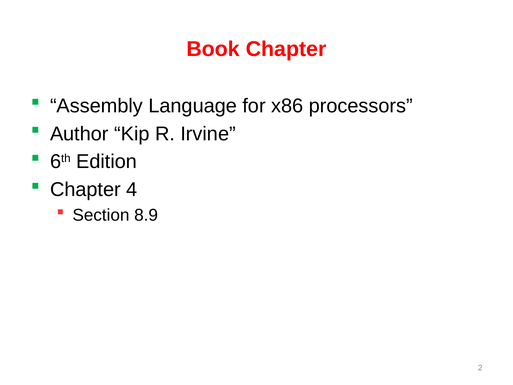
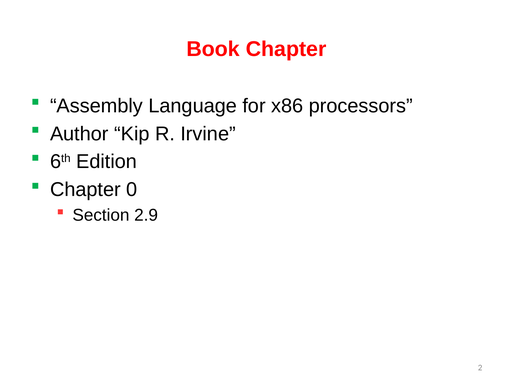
4: 4 -> 0
8.9: 8.9 -> 2.9
